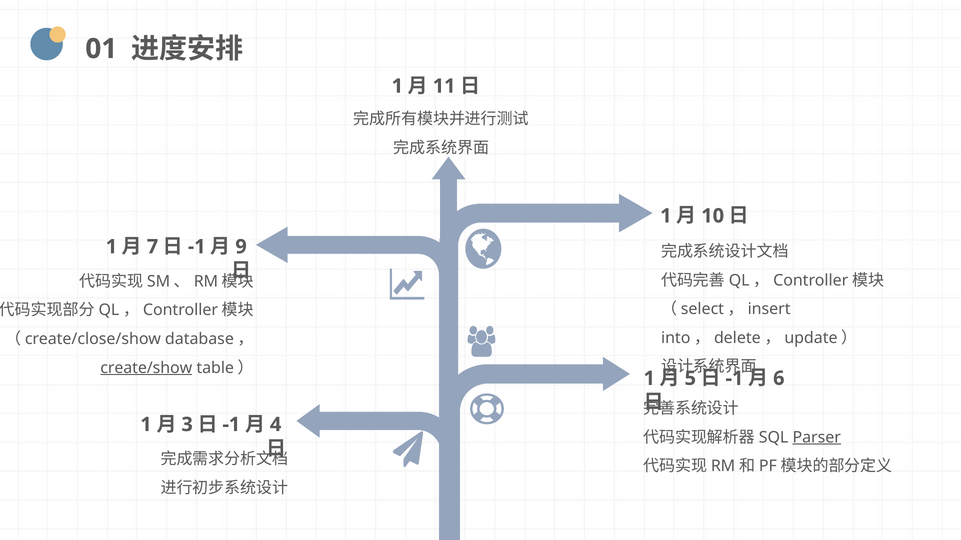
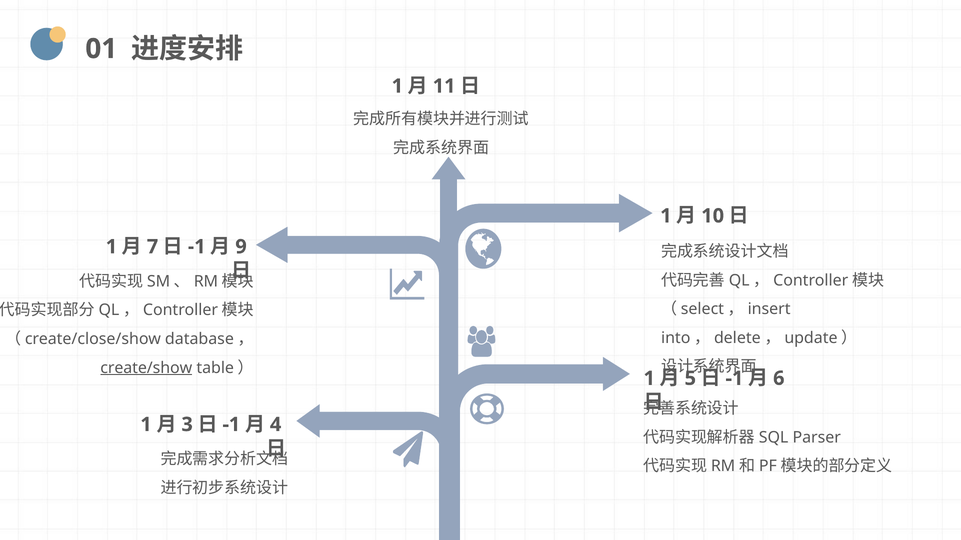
Parser underline: present -> none
